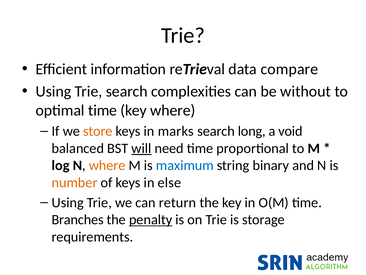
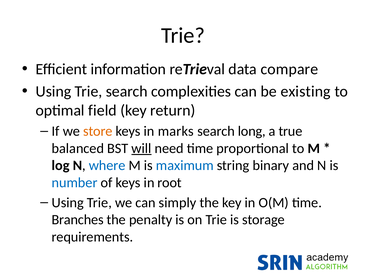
without: without -> existing
optimal time: time -> field
key where: where -> return
void: void -> true
where at (107, 165) colour: orange -> blue
number colour: orange -> blue
else: else -> root
return: return -> simply
penalty underline: present -> none
